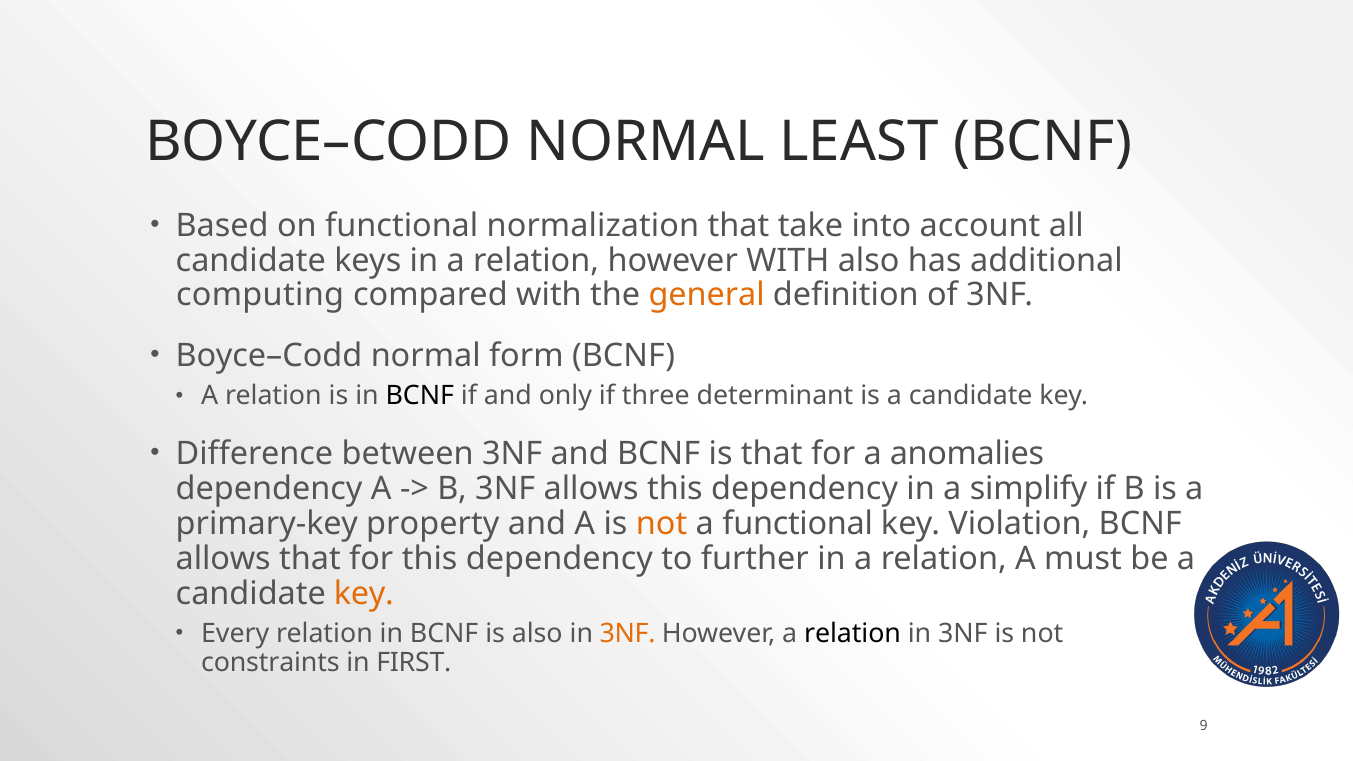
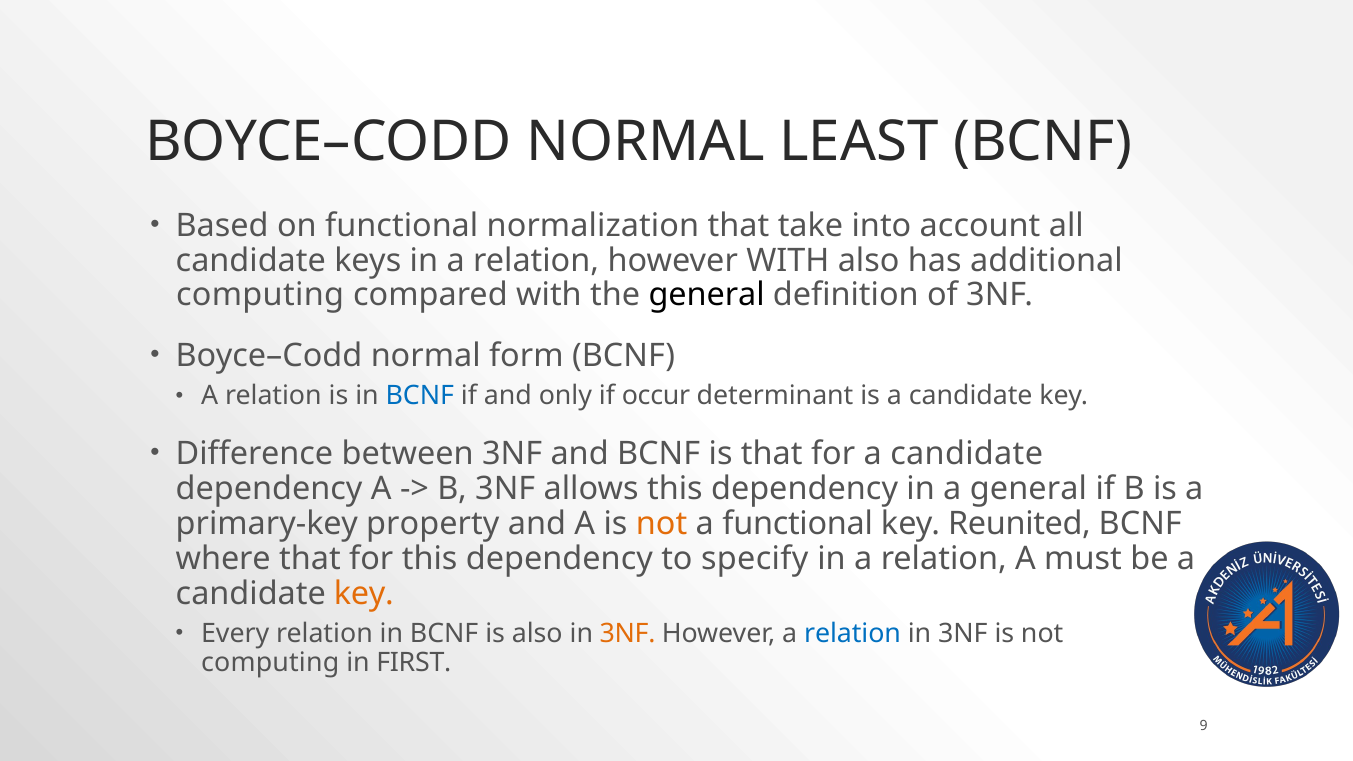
general at (707, 295) colour: orange -> black
BCNF at (420, 396) colour: black -> blue
three: three -> occur
for a anomalies: anomalies -> candidate
a simplify: simplify -> general
Violation: Violation -> Reunited
allows at (223, 559): allows -> where
further: further -> specify
relation at (853, 634) colour: black -> blue
constraints at (270, 663): constraints -> computing
